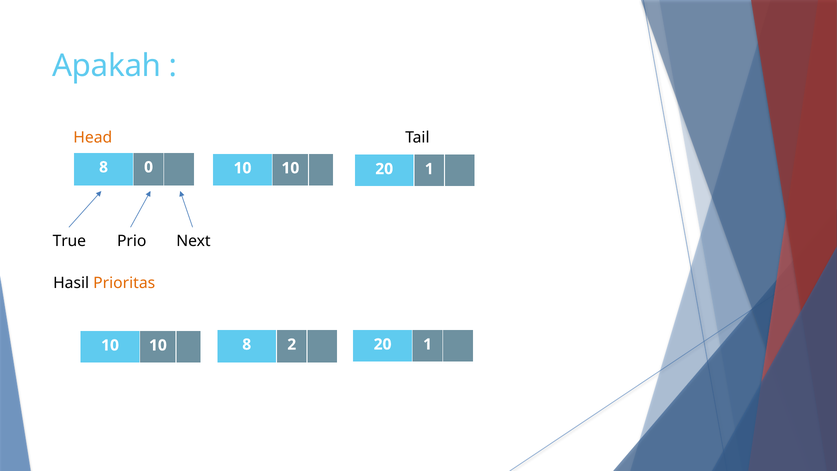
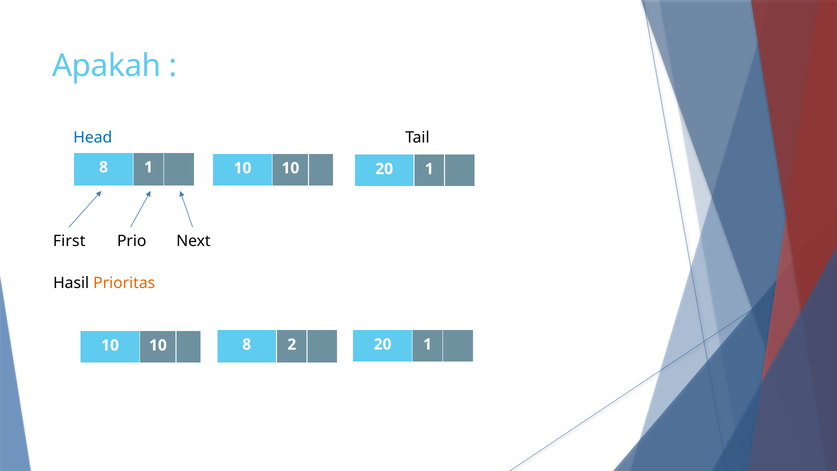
Head colour: orange -> blue
8 0: 0 -> 1
True: True -> First
